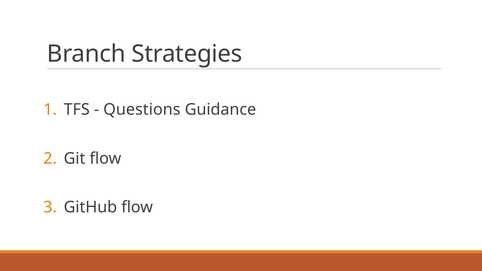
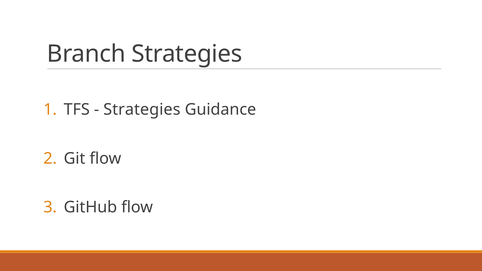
Questions at (142, 110): Questions -> Strategies
